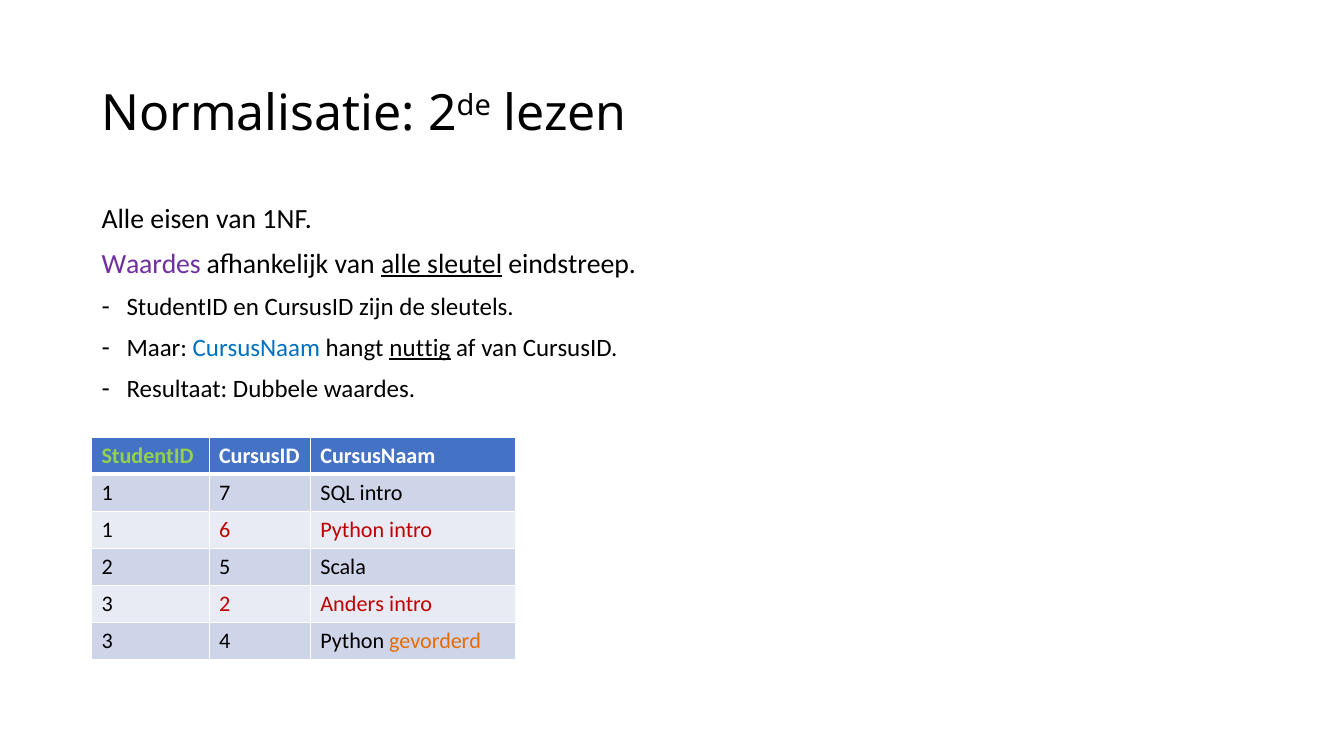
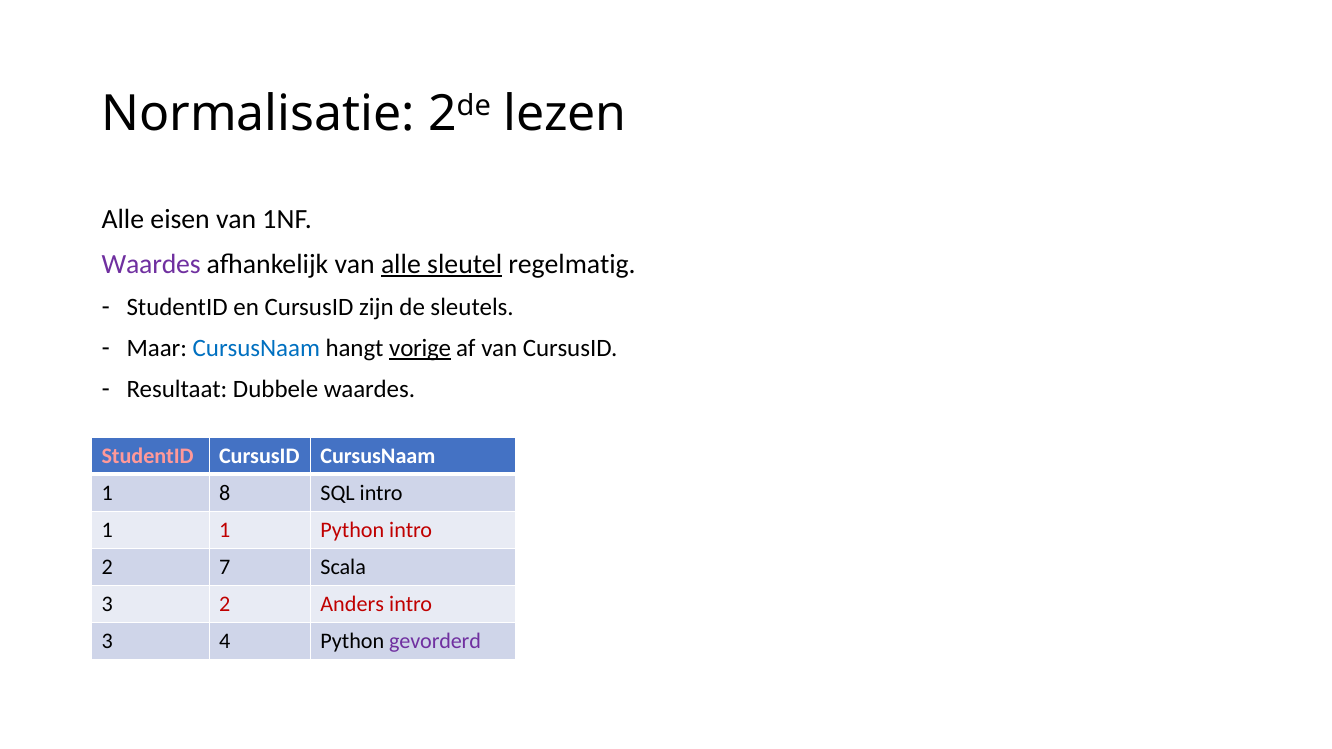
eindstreep: eindstreep -> regelmatig
nuttig: nuttig -> vorige
StudentID at (148, 456) colour: light green -> pink
7: 7 -> 8
1 6: 6 -> 1
5: 5 -> 7
gevorderd colour: orange -> purple
